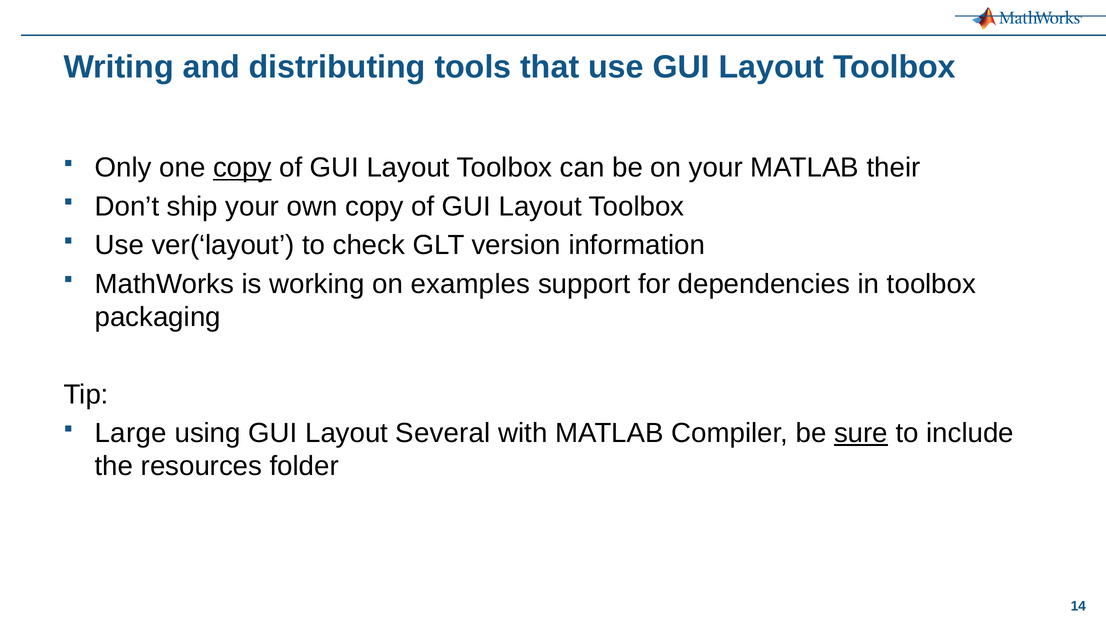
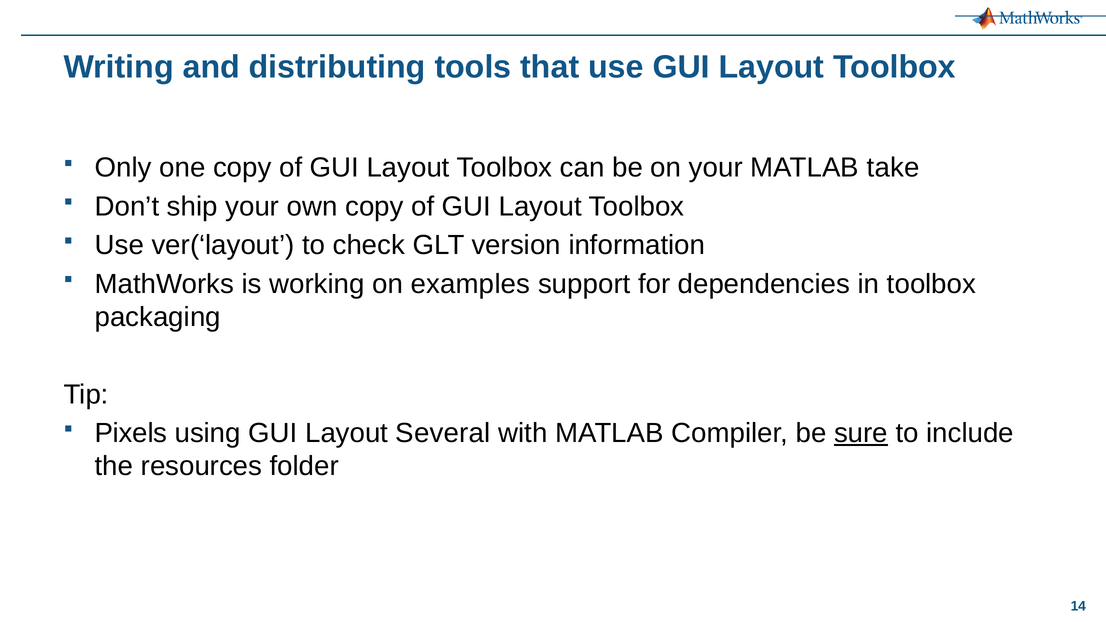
copy at (242, 168) underline: present -> none
their: their -> take
Large: Large -> Pixels
